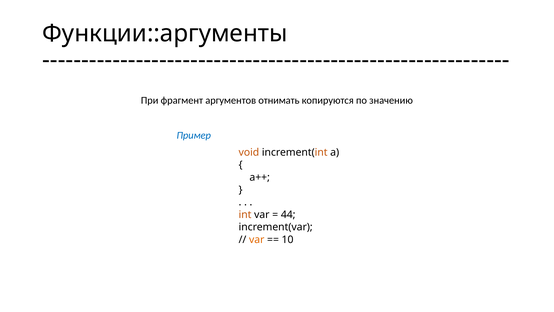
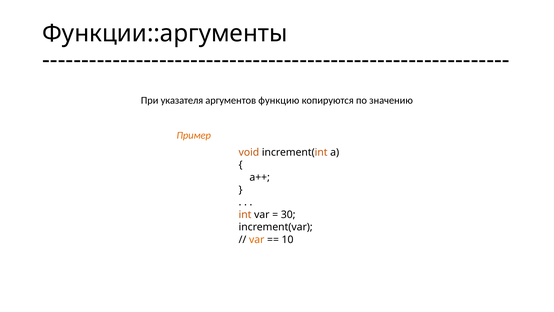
фрагмент: фрагмент -> указателя
отнимать: отнимать -> функцию
Пример colour: blue -> orange
44: 44 -> 30
